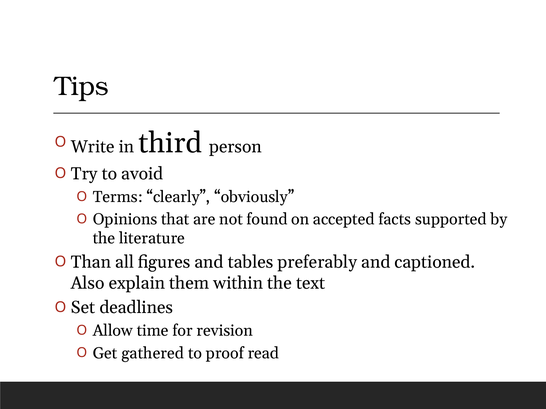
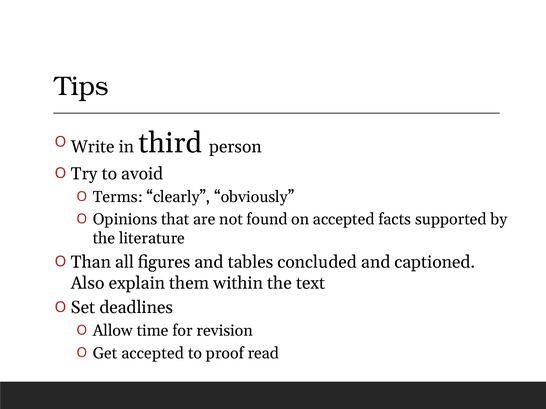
preferably: preferably -> concluded
Get gathered: gathered -> accepted
